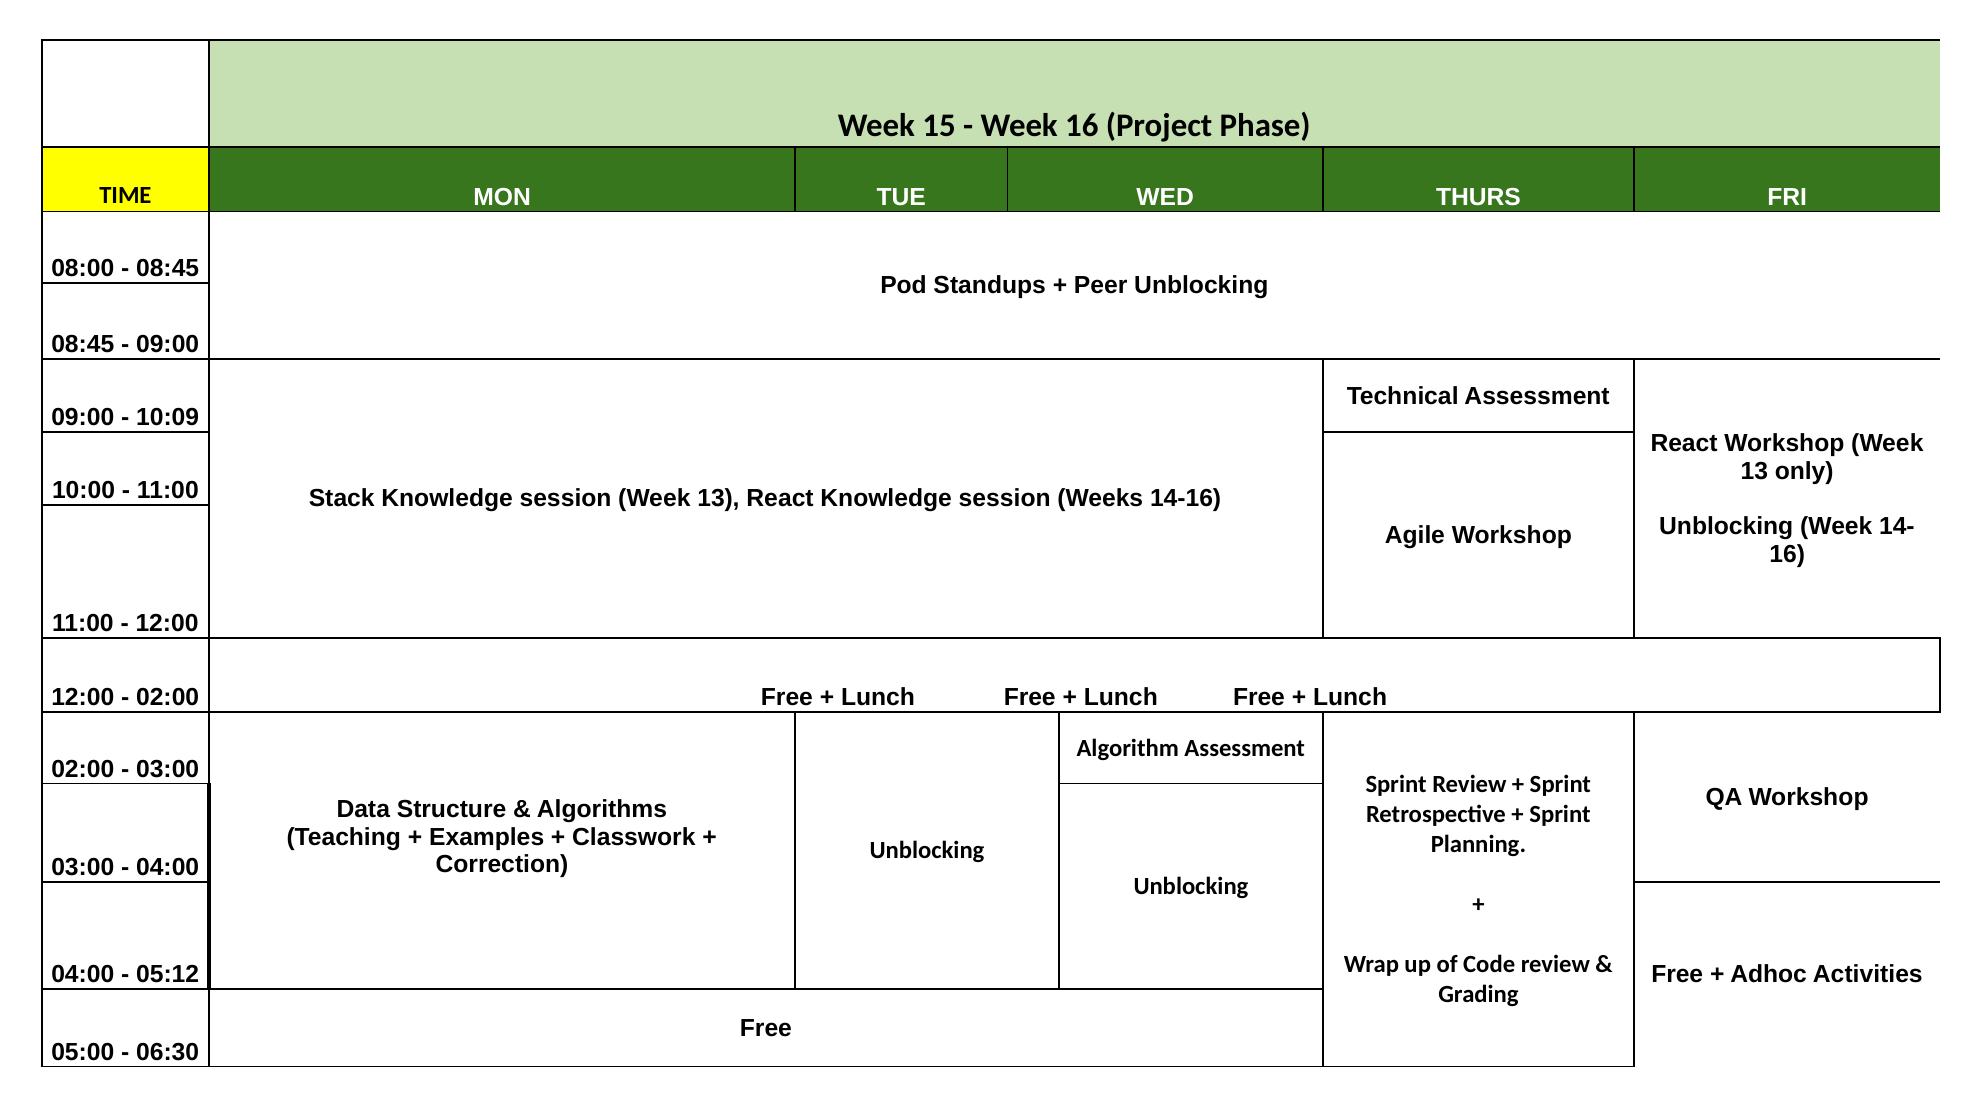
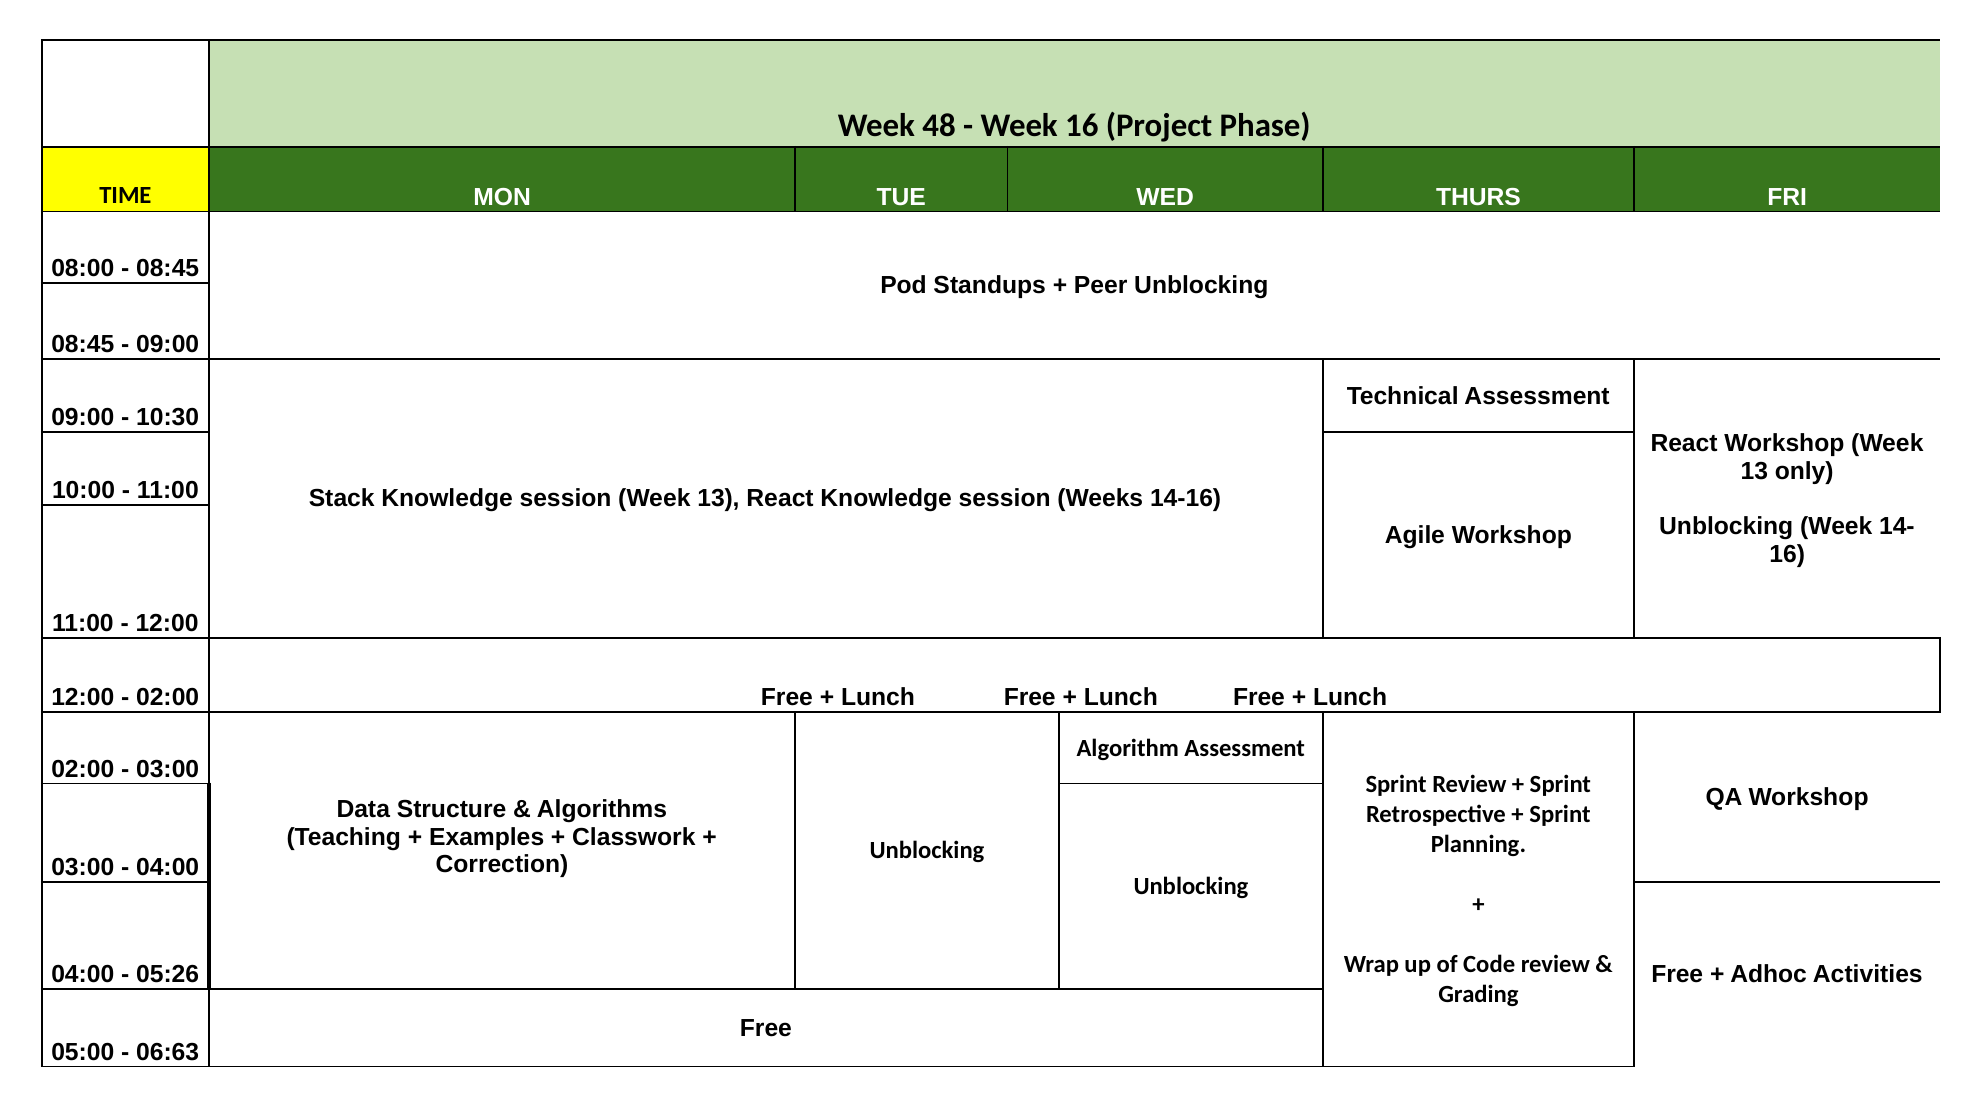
15: 15 -> 48
10:09: 10:09 -> 10:30
05:12: 05:12 -> 05:26
06:30: 06:30 -> 06:63
